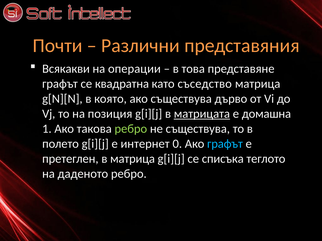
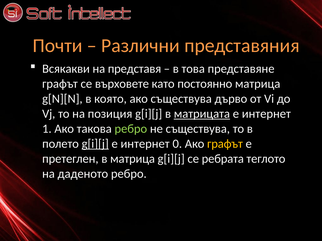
операции: операции -> представя
квадратна: квадратна -> върховете
съседство: съседство -> постоянно
домашна at (266, 114): домашна -> интернет
g[i][j at (95, 144) underline: none -> present
графът at (225, 144) colour: light blue -> yellow
списъка: списъка -> ребрата
